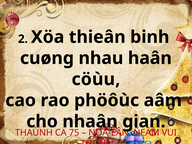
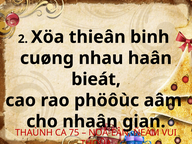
cöùu: cöùu -> bieát
